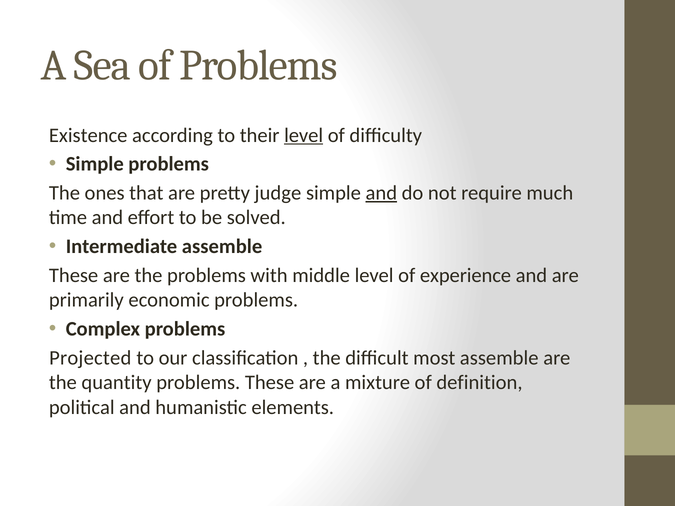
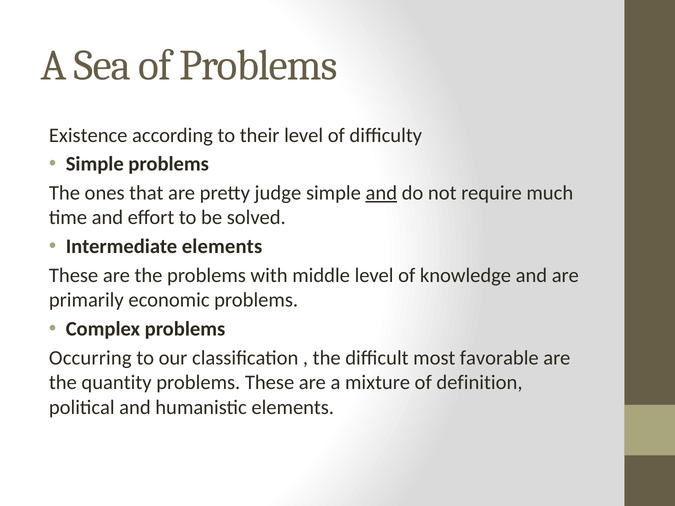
level at (304, 135) underline: present -> none
Intermediate assemble: assemble -> elements
experience: experience -> knowledge
Projected: Projected -> Occurring
most assemble: assemble -> favorable
